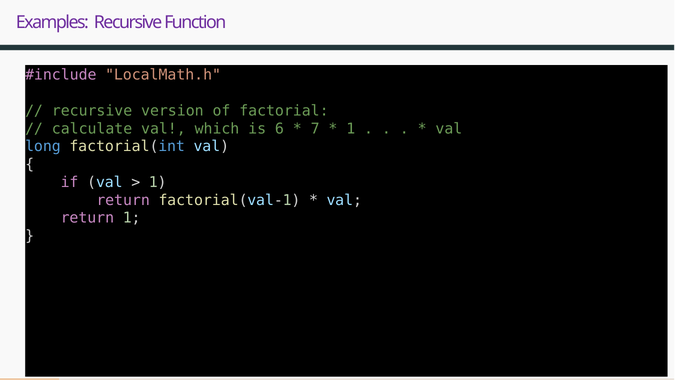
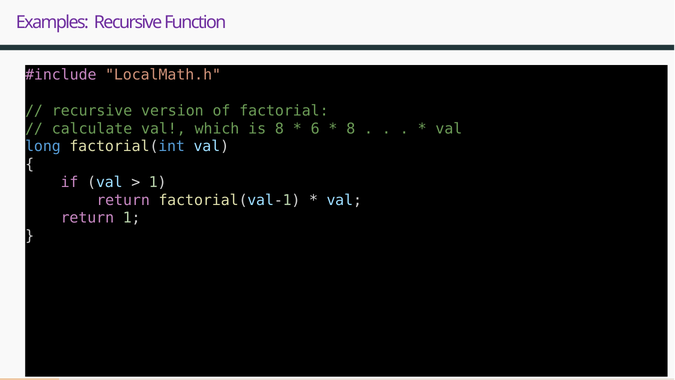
is 6: 6 -> 8
7: 7 -> 6
1 at (351, 129): 1 -> 8
